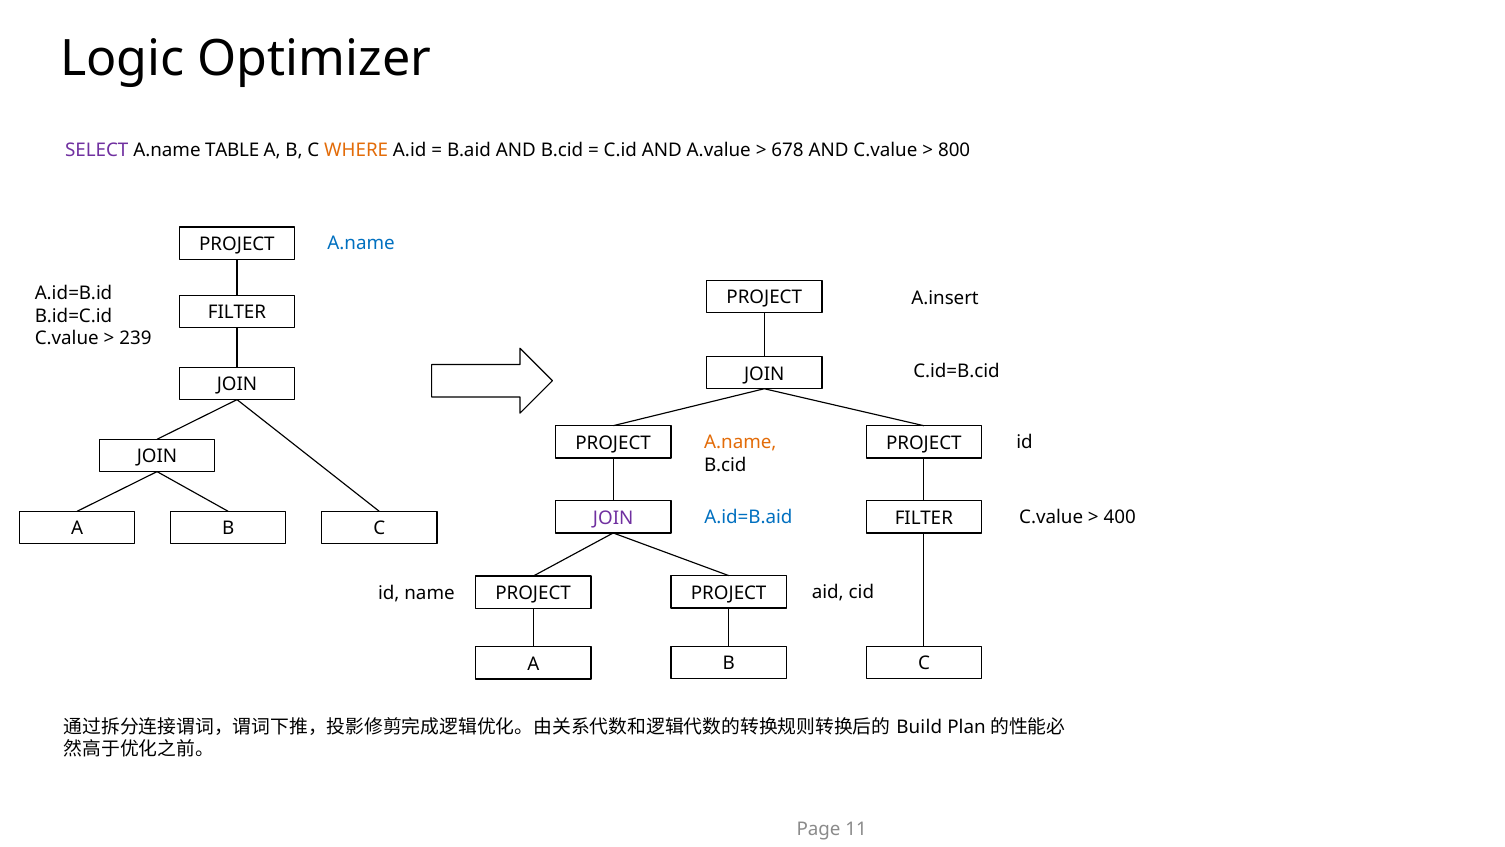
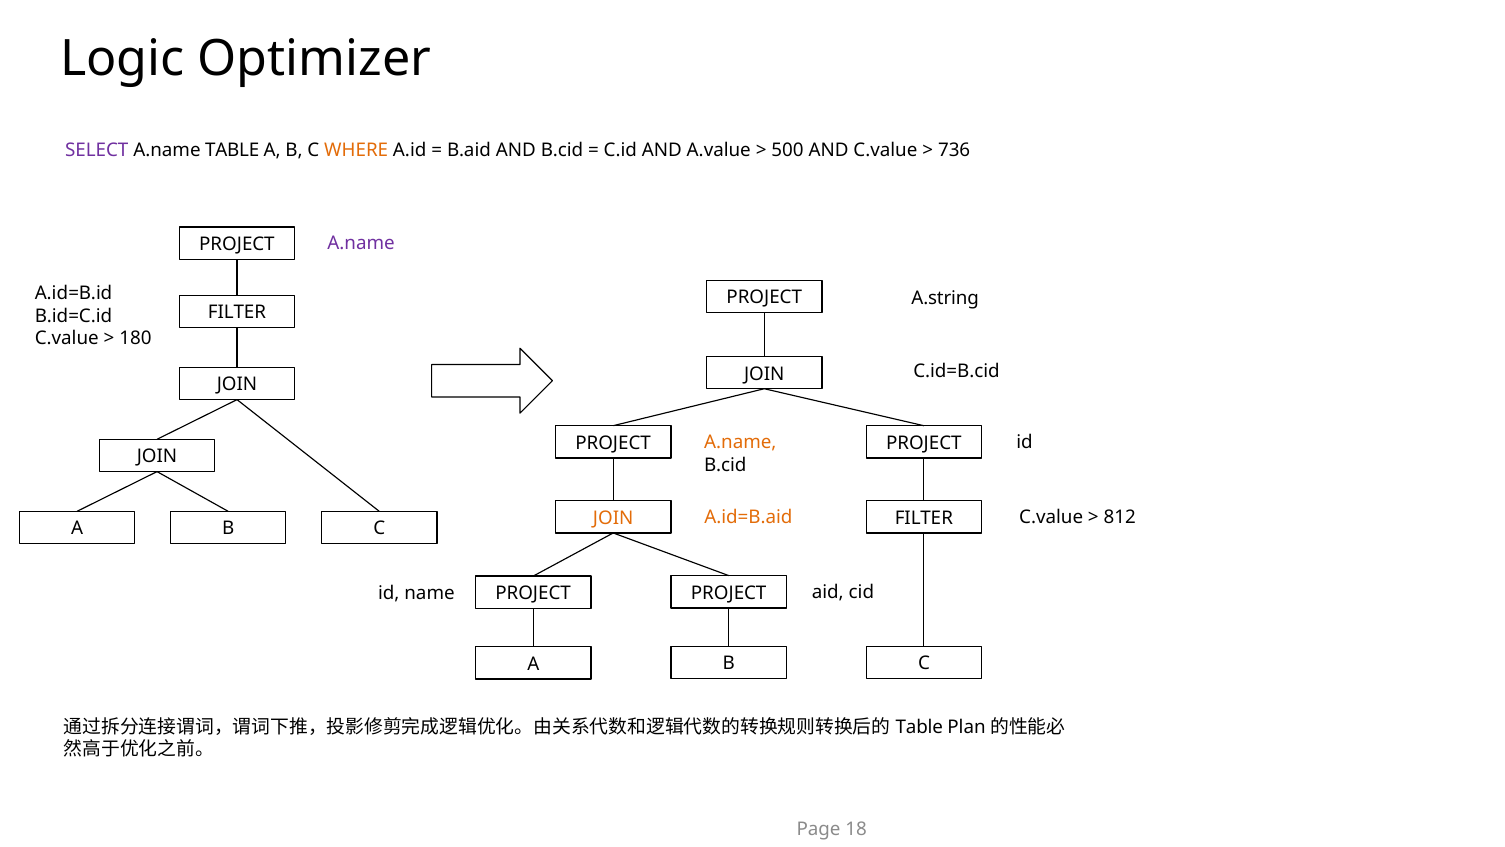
678: 678 -> 500
800: 800 -> 736
A.name at (361, 243) colour: blue -> purple
A.insert: A.insert -> A.string
239: 239 -> 180
400: 400 -> 812
A.id=B.aid colour: blue -> orange
JOIN at (613, 518) colour: purple -> orange
Build at (919, 726): Build -> Table
11: 11 -> 18
